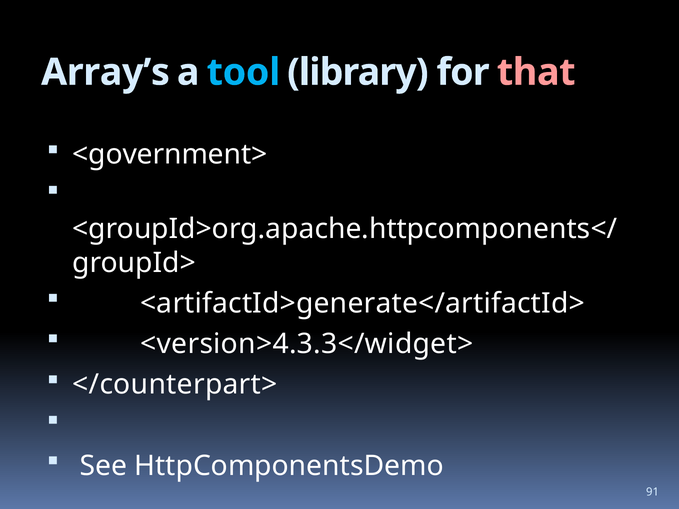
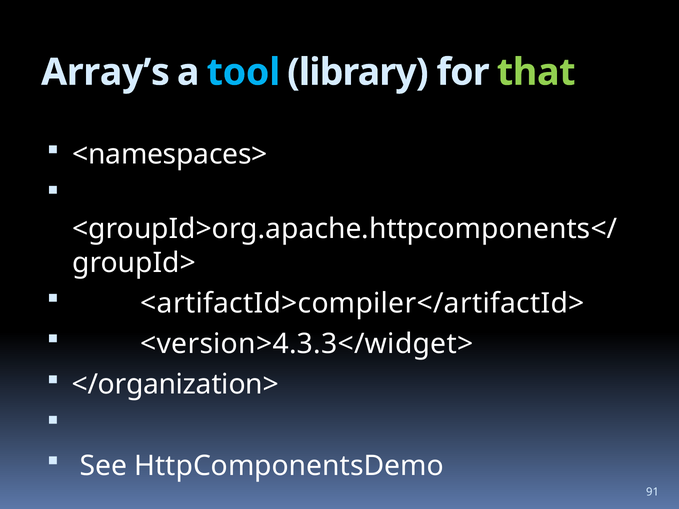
that colour: pink -> light green
<government>: <government> -> <namespaces>
<artifactId>generate</artifactId>: <artifactId>generate</artifactId> -> <artifactId>compiler</artifactId>
</counterpart>: </counterpart> -> </organization>
